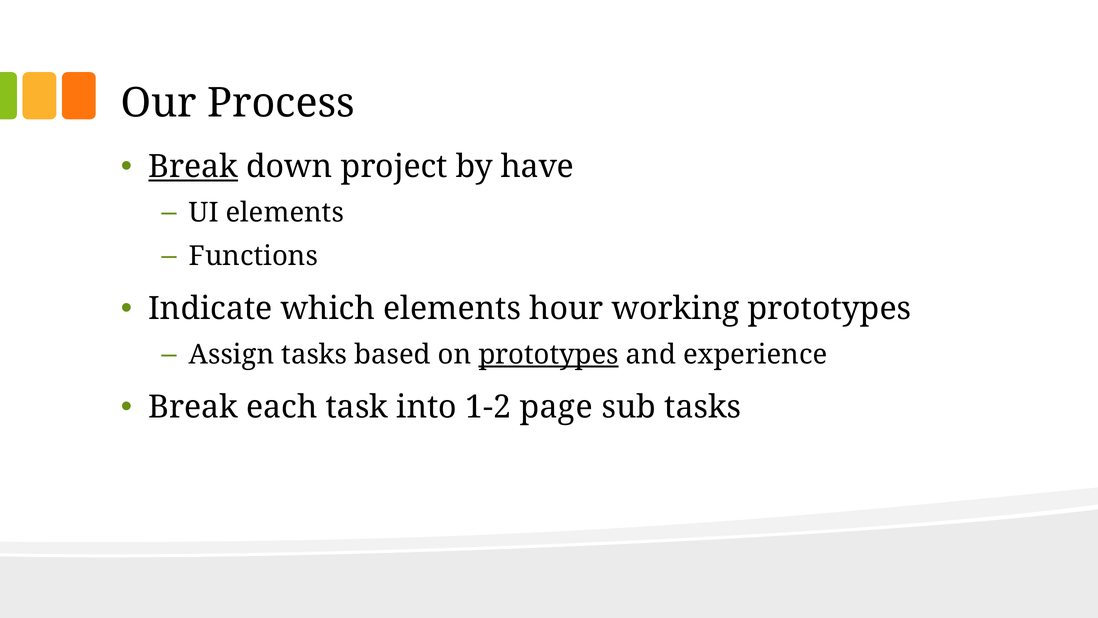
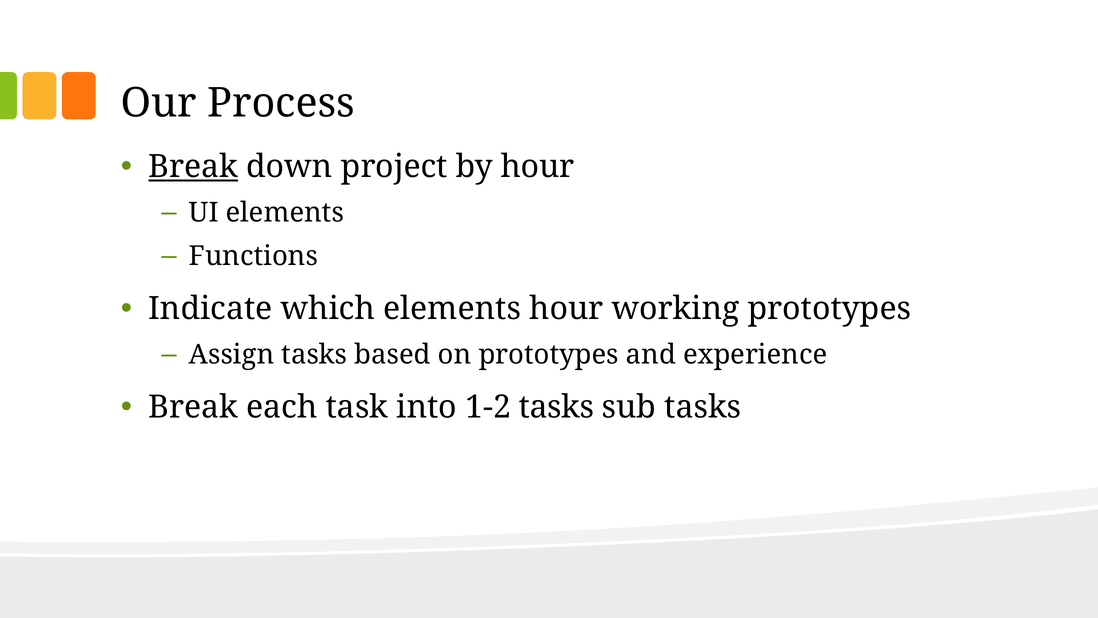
by have: have -> hour
prototypes at (549, 355) underline: present -> none
1-2 page: page -> tasks
